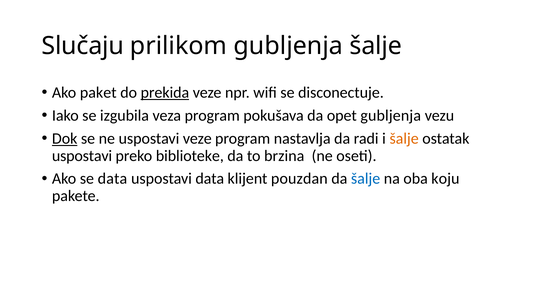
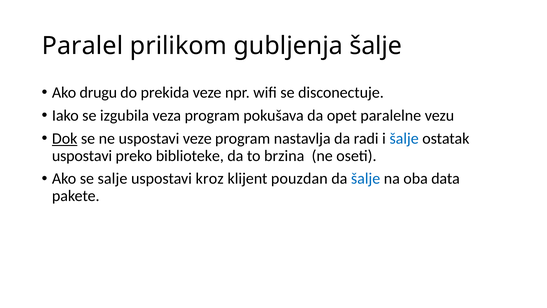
Slučaju: Slučaju -> Paralel
paket: paket -> drugu
prekida underline: present -> none
opet gubljenja: gubljenja -> paralelne
šalje at (404, 138) colour: orange -> blue
se data: data -> salje
uspostavi data: data -> kroz
koju: koju -> data
